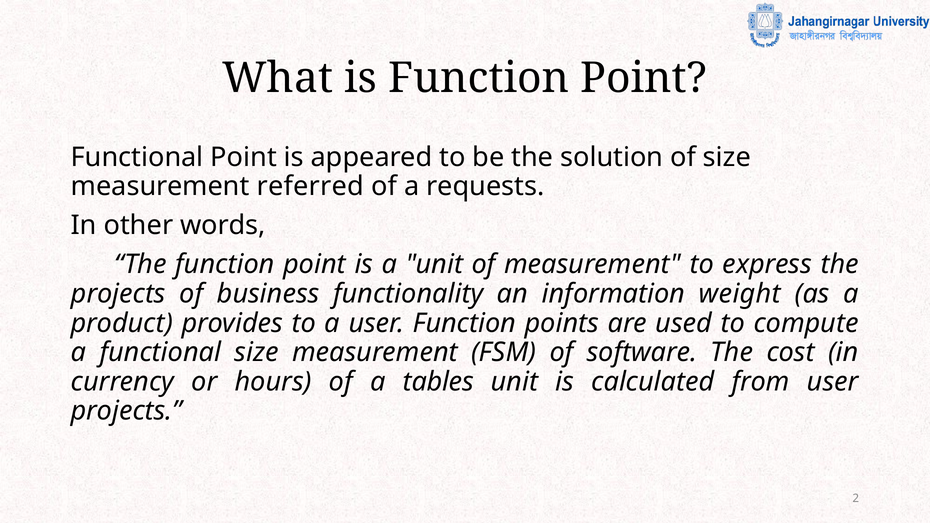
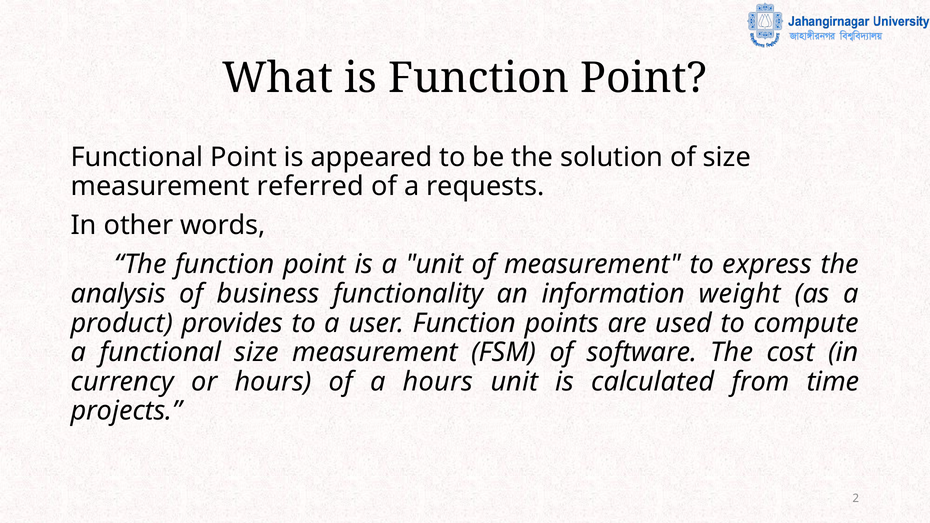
projects at (118, 294): projects -> analysis
a tables: tables -> hours
from user: user -> time
